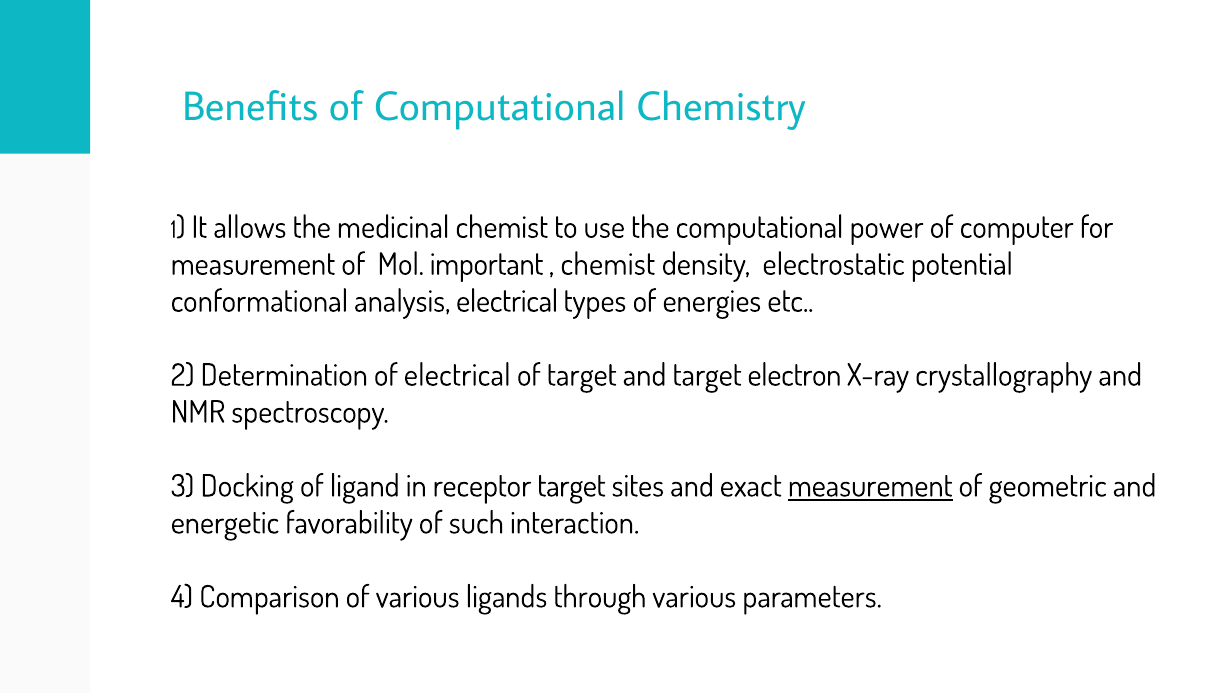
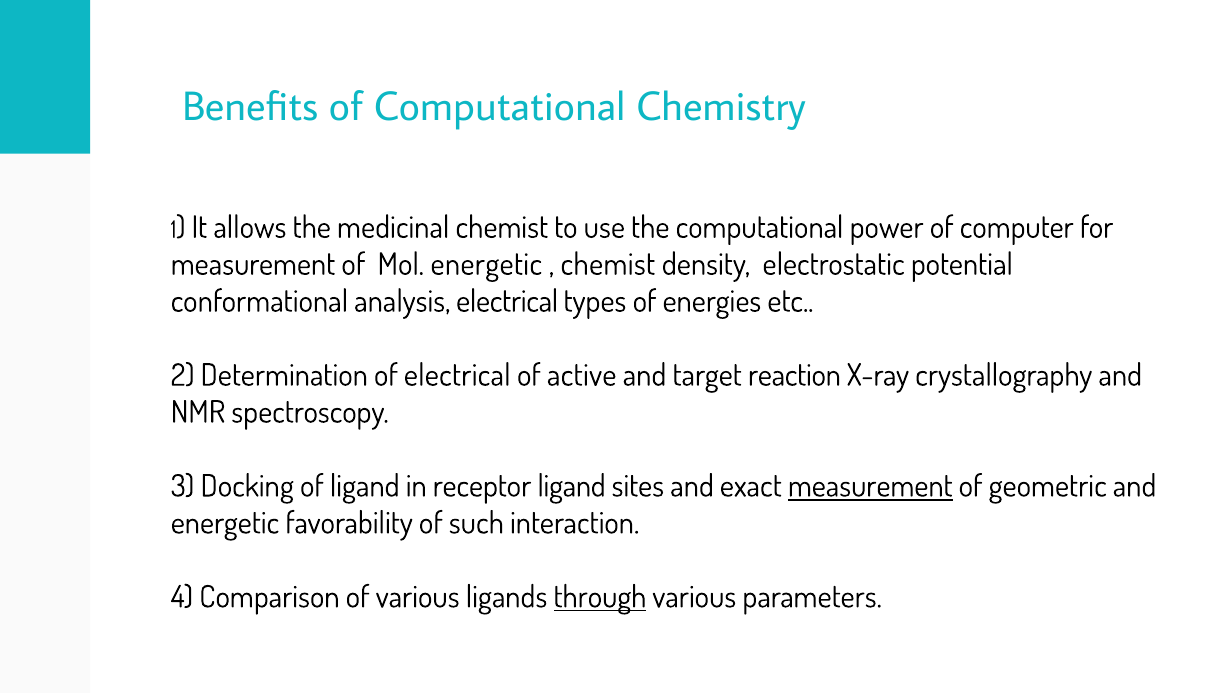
Mol important: important -> energetic
of target: target -> active
electron: electron -> reaction
receptor target: target -> ligand
through underline: none -> present
